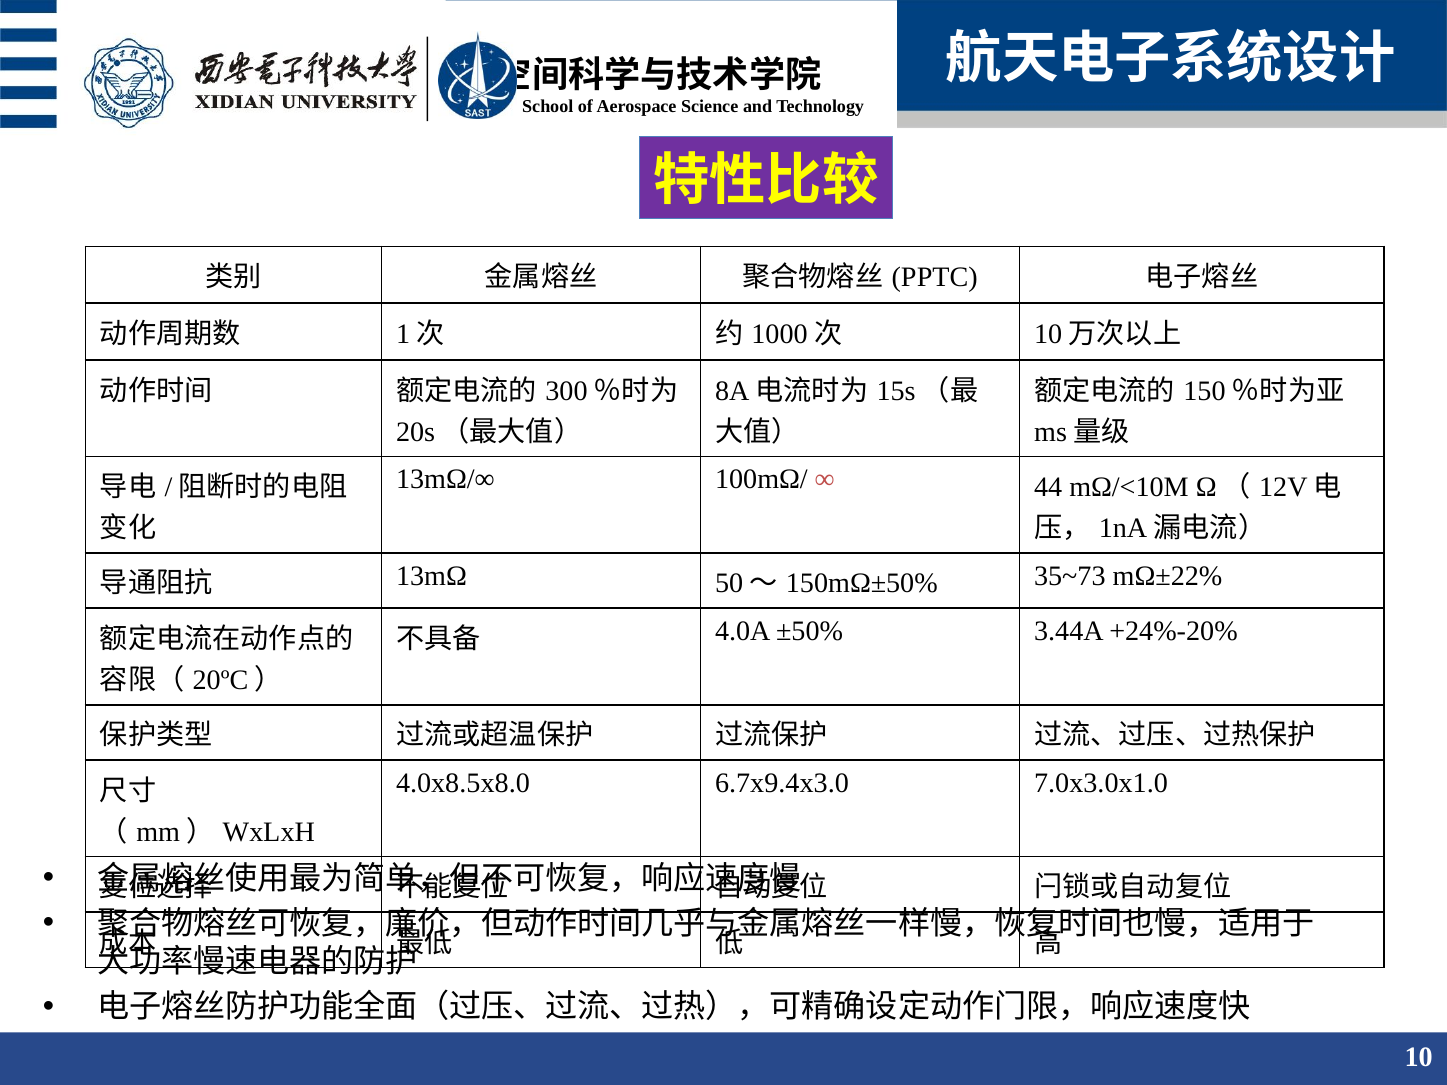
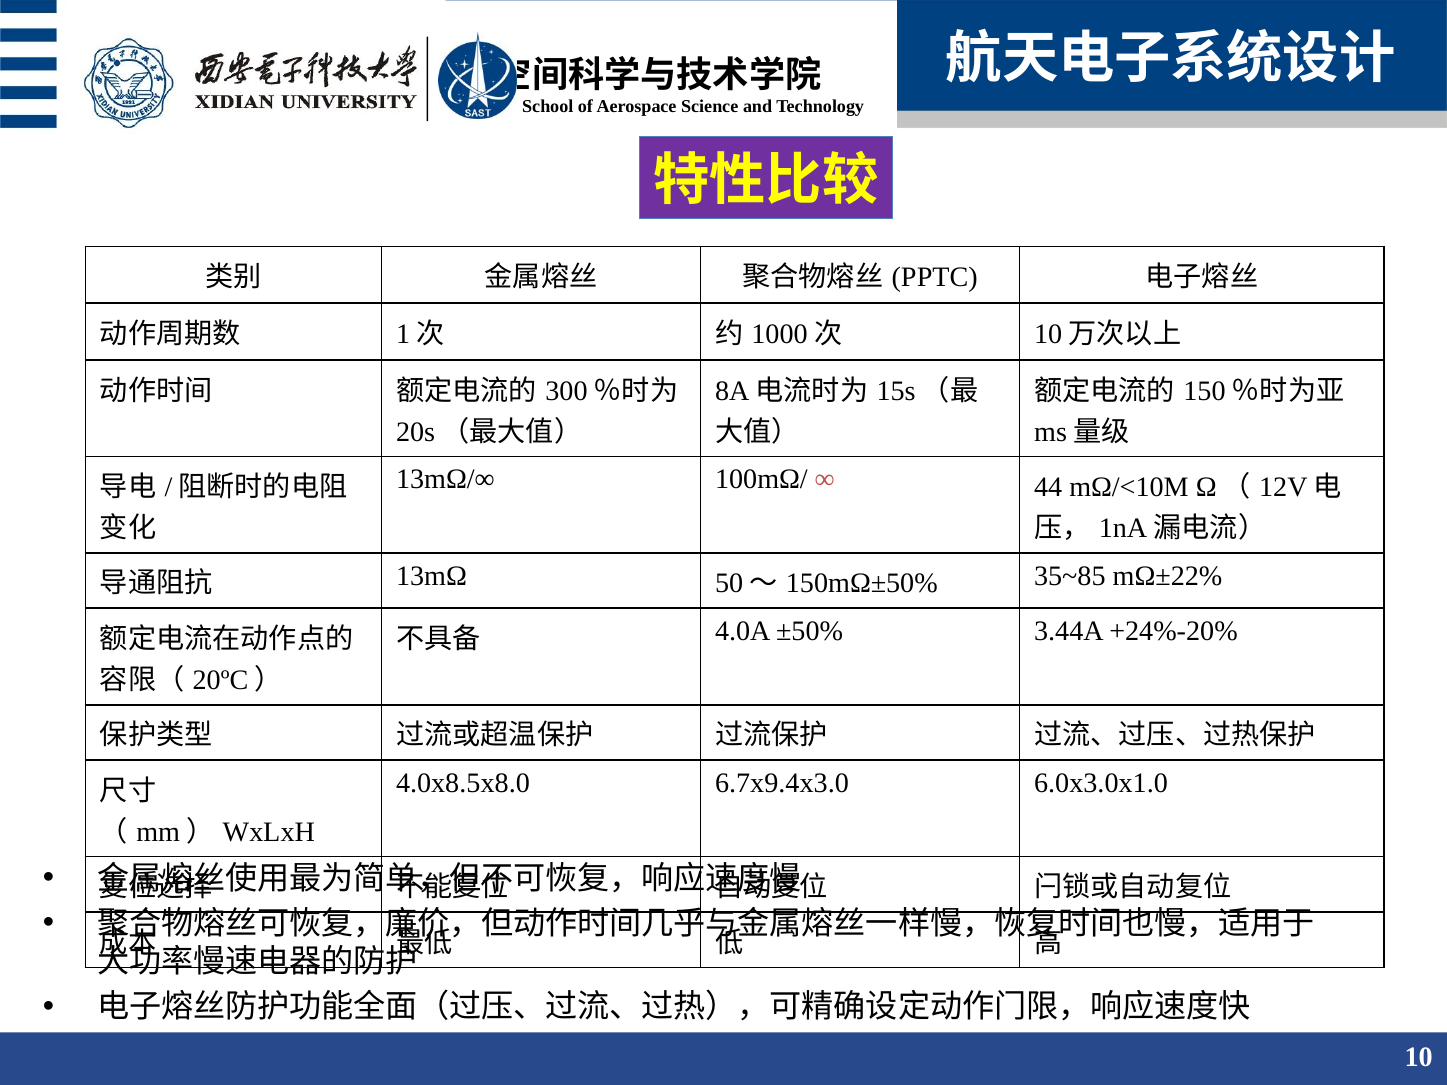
35~73: 35~73 -> 35~85
7.0x3.0x1.0: 7.0x3.0x1.0 -> 6.0x3.0x1.0
